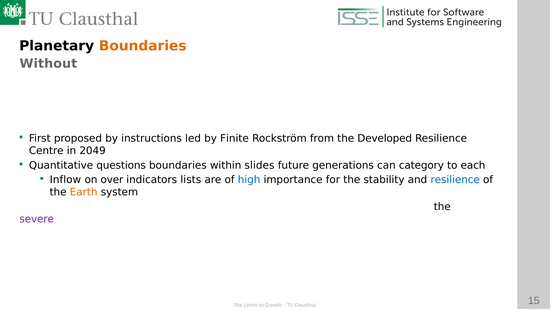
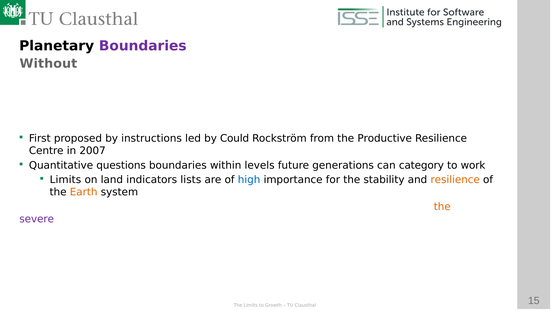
Boundaries at (143, 46) colour: orange -> purple
Finite: Finite -> Could
Developed: Developed -> Productive
2049: 2049 -> 2007
slides: slides -> levels
each: each -> work
Inflow at (65, 180): Inflow -> Limits
over: over -> land
resilience at (455, 180) colour: blue -> orange
the at (442, 207) colour: black -> orange
